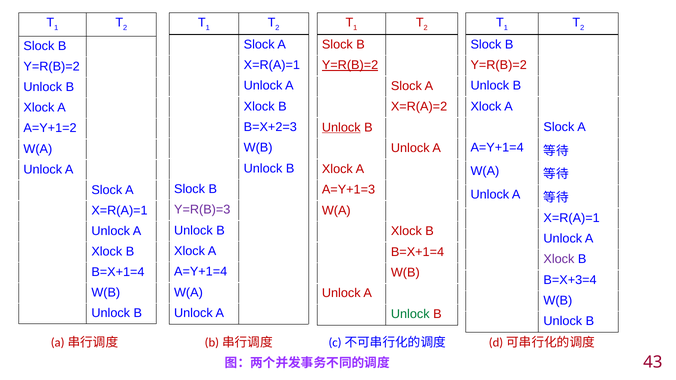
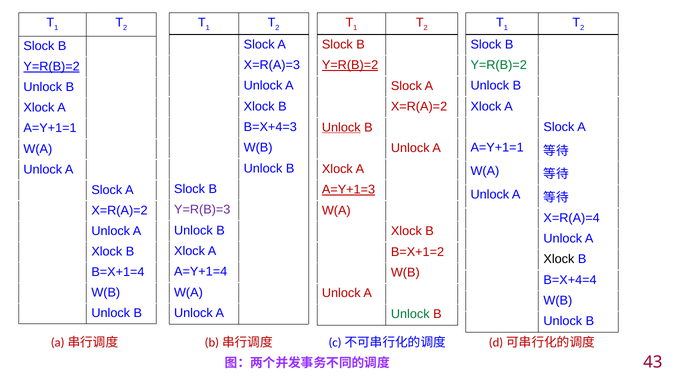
X=R(A)=1 at (272, 65): X=R(A)=1 -> X=R(A)=3
Y=R(B)=2 at (499, 65) colour: red -> green
Y=R(B)=2 at (52, 67) underline: none -> present
B=X+2=3: B=X+2=3 -> B=X+4=3
A=Y+1=2 at (50, 128): A=Y+1=2 -> A=Y+1=1
A=Y+1=4 at (497, 148): A=Y+1=4 -> A=Y+1=1
A=Y+1=3 underline: none -> present
X=R(A)=1 at (120, 210): X=R(A)=1 -> X=R(A)=2
X=R(A)=1 at (572, 218): X=R(A)=1 -> X=R(A)=4
B=X+1=4 at (417, 252): B=X+1=4 -> B=X+1=2
Xlock at (559, 259) colour: purple -> black
B=X+3=4: B=X+3=4 -> B=X+4=4
